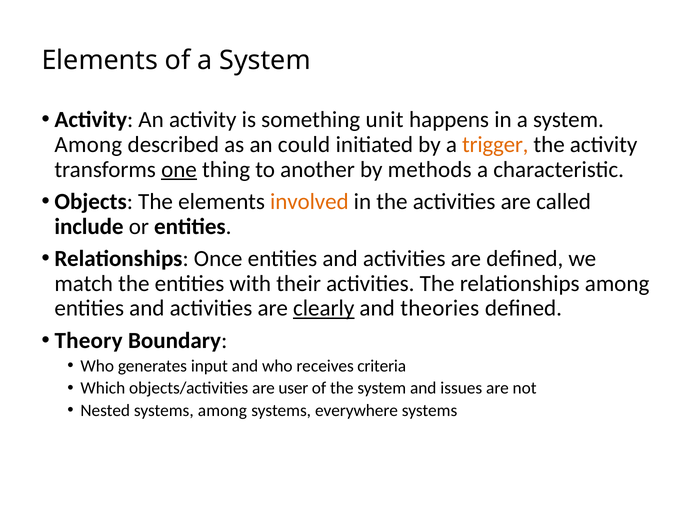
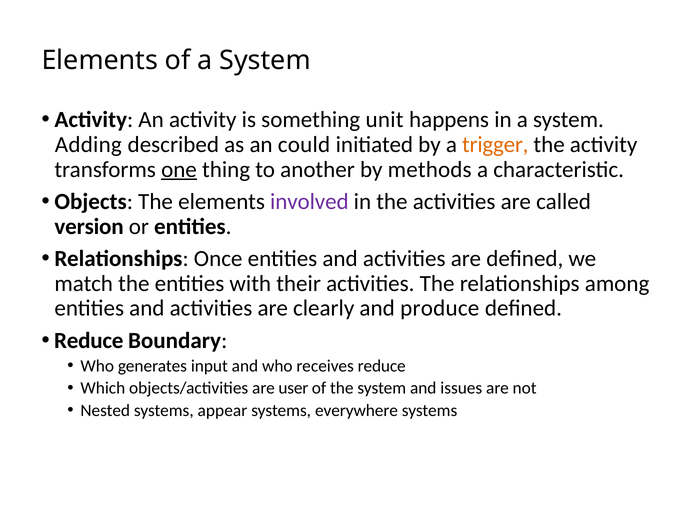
Among at (88, 144): Among -> Adding
involved colour: orange -> purple
include: include -> version
clearly underline: present -> none
theories: theories -> produce
Theory at (89, 340): Theory -> Reduce
receives criteria: criteria -> reduce
systems among: among -> appear
